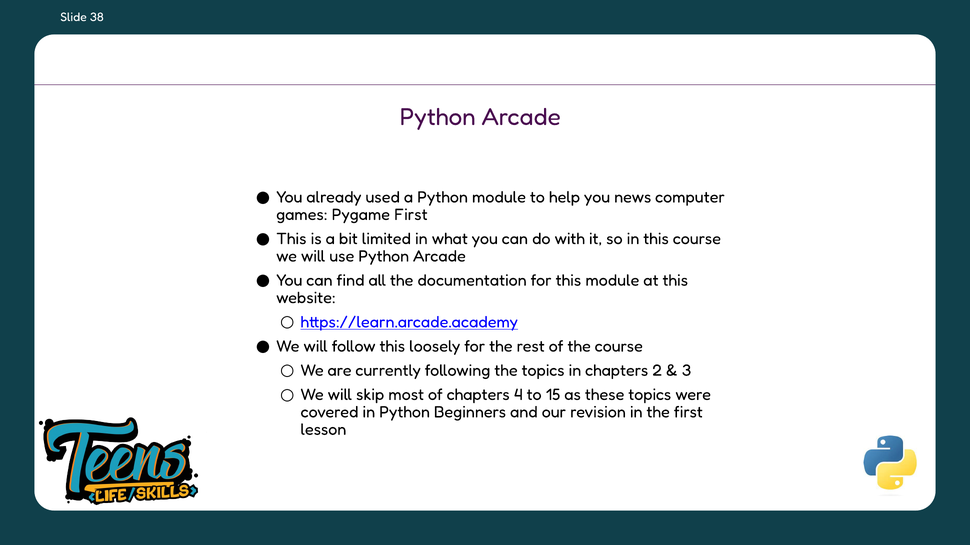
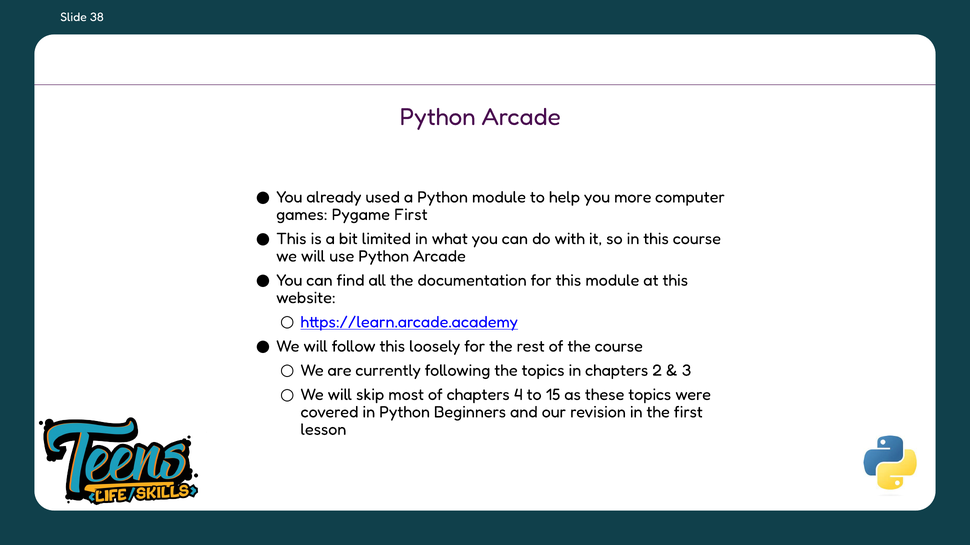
news: news -> more
